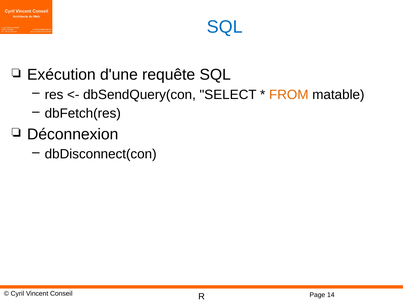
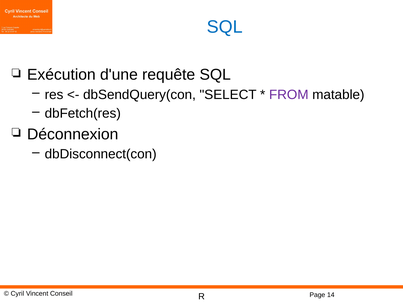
FROM colour: orange -> purple
